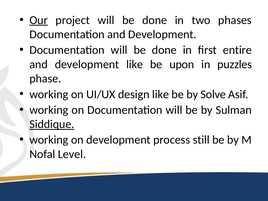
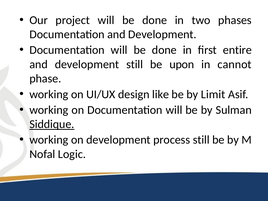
Our underline: present -> none
development like: like -> still
puzzles: puzzles -> cannot
Solve: Solve -> Limit
Level: Level -> Logic
